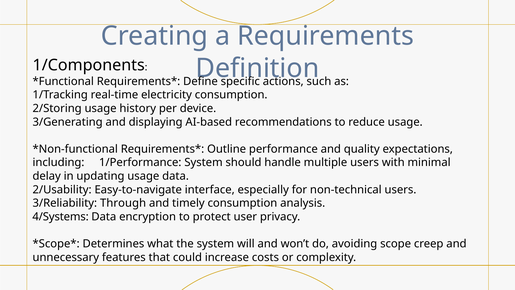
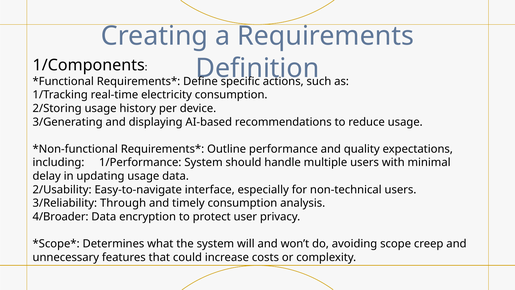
4/Systems: 4/Systems -> 4/Broader
